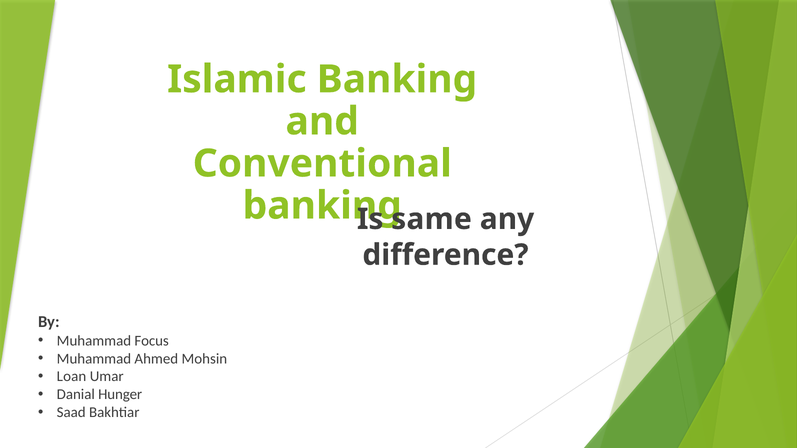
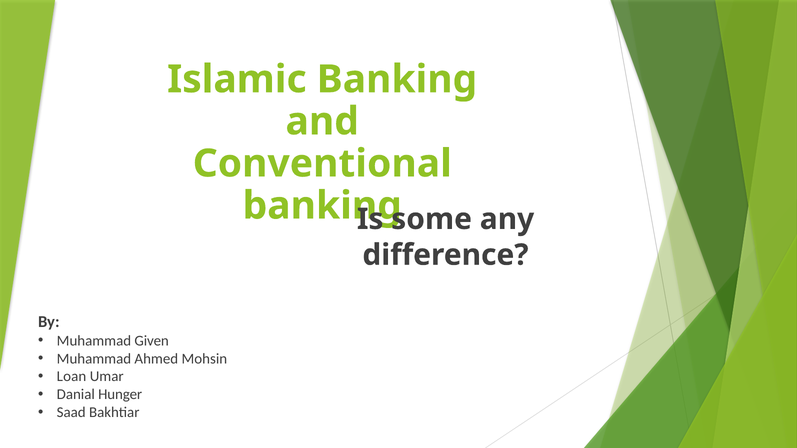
same: same -> some
Focus: Focus -> Given
